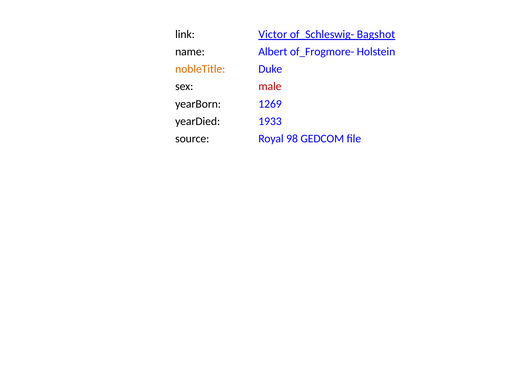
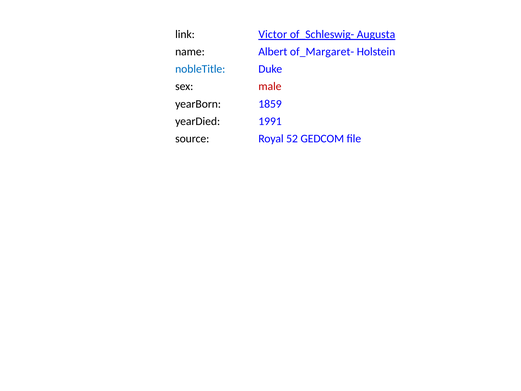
Bagshot: Bagshot -> Augusta
of_Frogmore-: of_Frogmore- -> of_Margaret-
nobleTitle colour: orange -> blue
1269: 1269 -> 1859
1933: 1933 -> 1991
98: 98 -> 52
